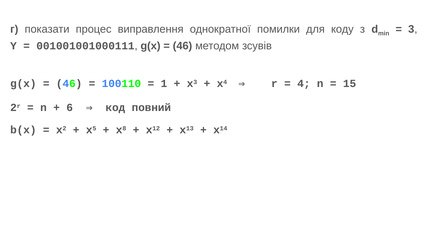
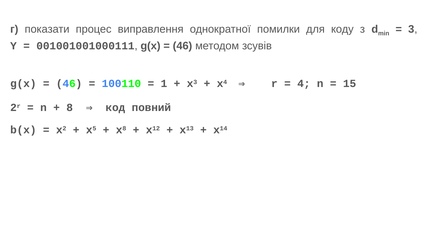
6: 6 -> 8
